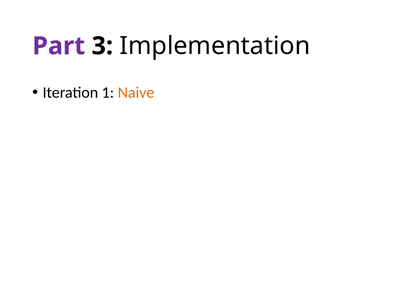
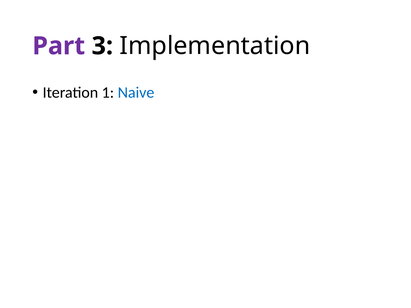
Naive colour: orange -> blue
